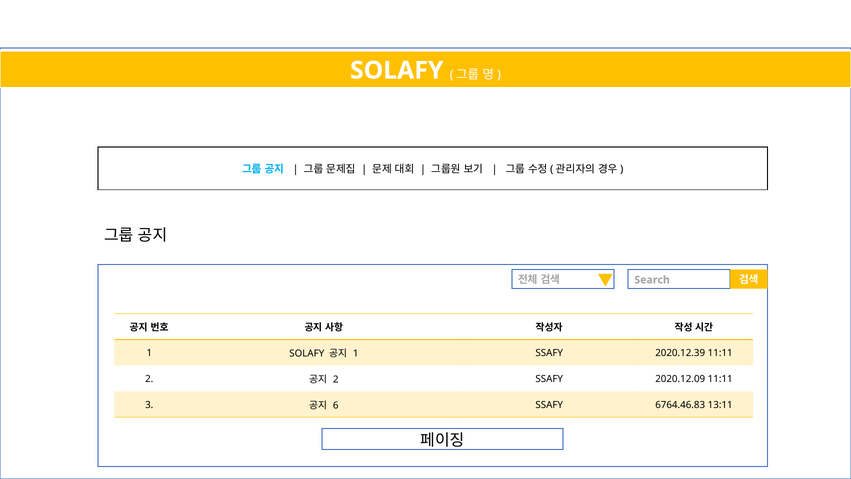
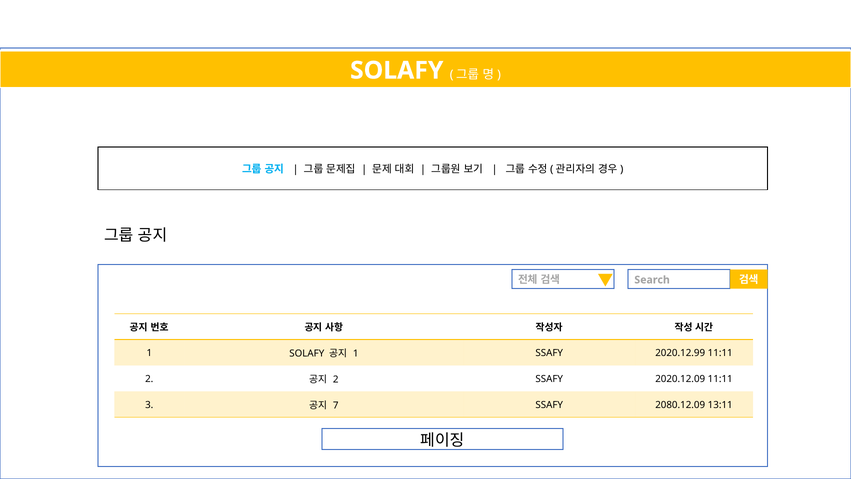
2020.12.39: 2020.12.39 -> 2020.12.99
6: 6 -> 7
6764.46.83: 6764.46.83 -> 2080.12.09
